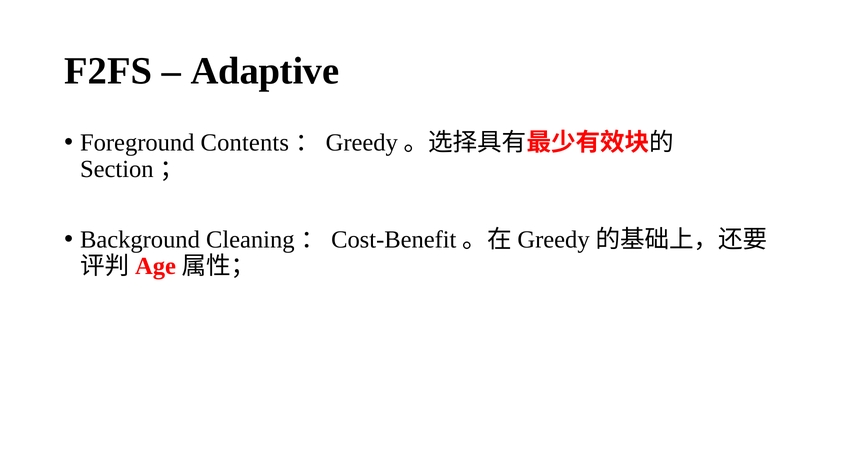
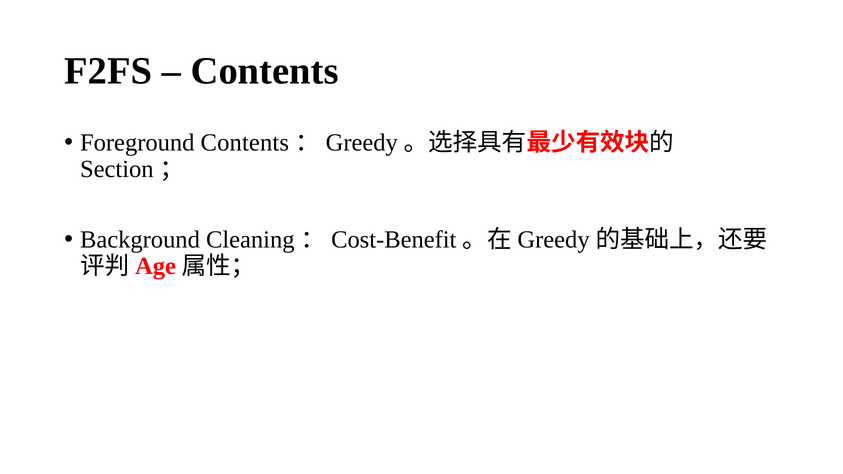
Adaptive at (265, 71): Adaptive -> Contents
